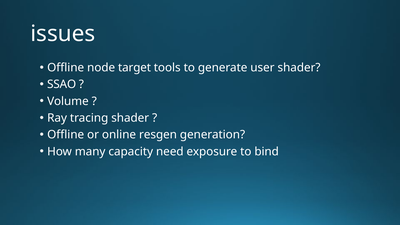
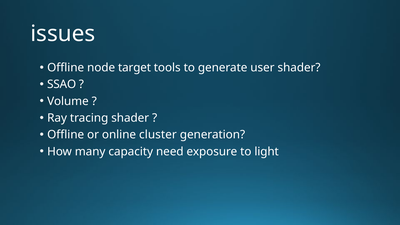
resgen: resgen -> cluster
bind: bind -> light
